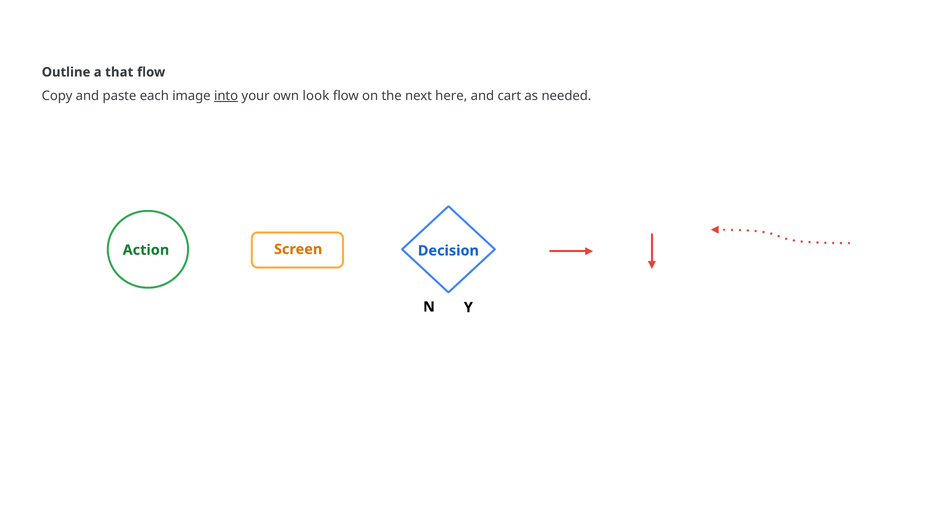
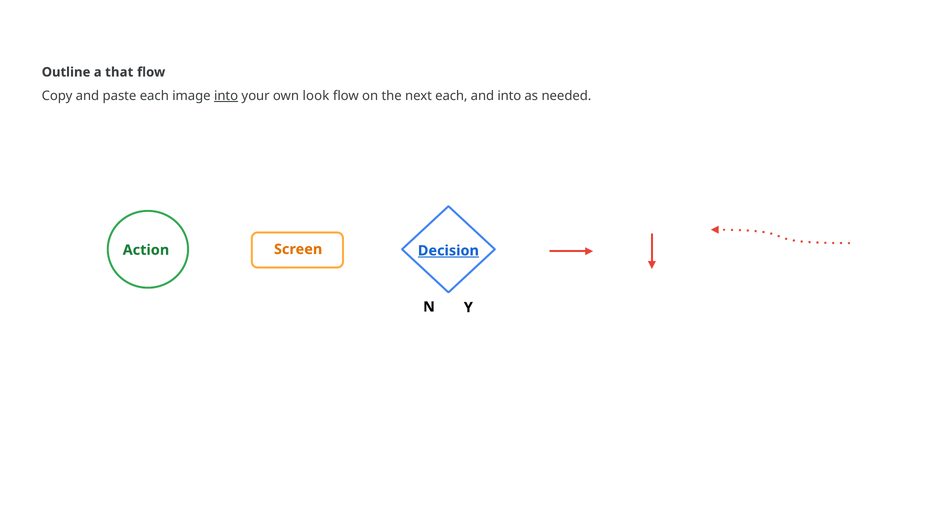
next here: here -> each
and cart: cart -> into
Decision underline: none -> present
